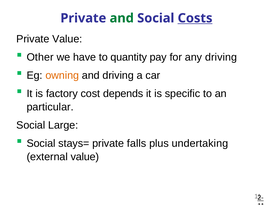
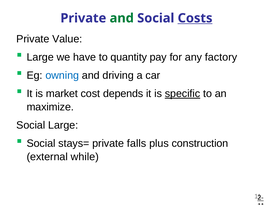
Other at (40, 57): Other -> Large
any driving: driving -> factory
owning colour: orange -> blue
factory: factory -> market
specific underline: none -> present
particular: particular -> maximize
undertaking: undertaking -> construction
external value: value -> while
